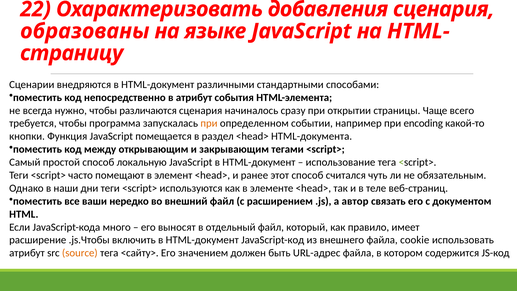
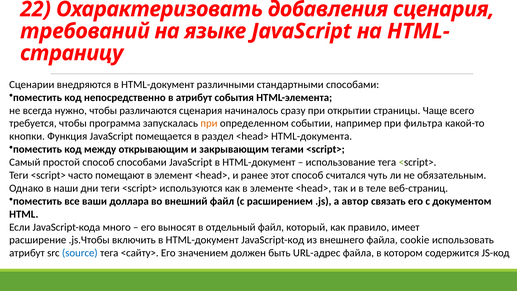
образованы: образованы -> требований
encoding: encoding -> фильтра
способ локальную: локальную -> способами
нередко: нередко -> доллара
source colour: orange -> blue
